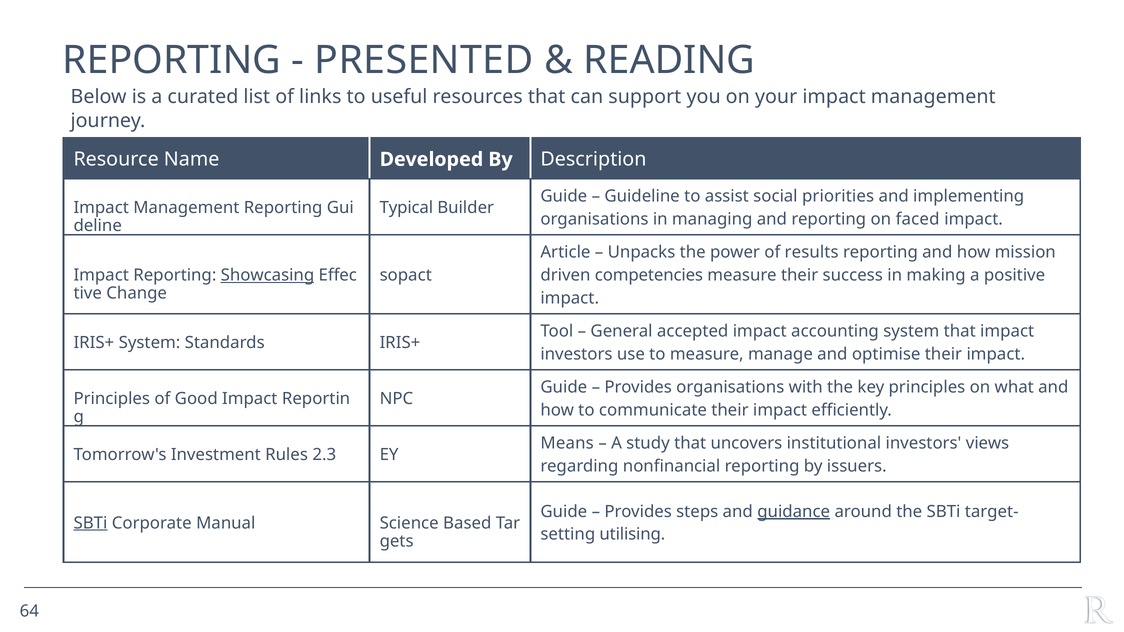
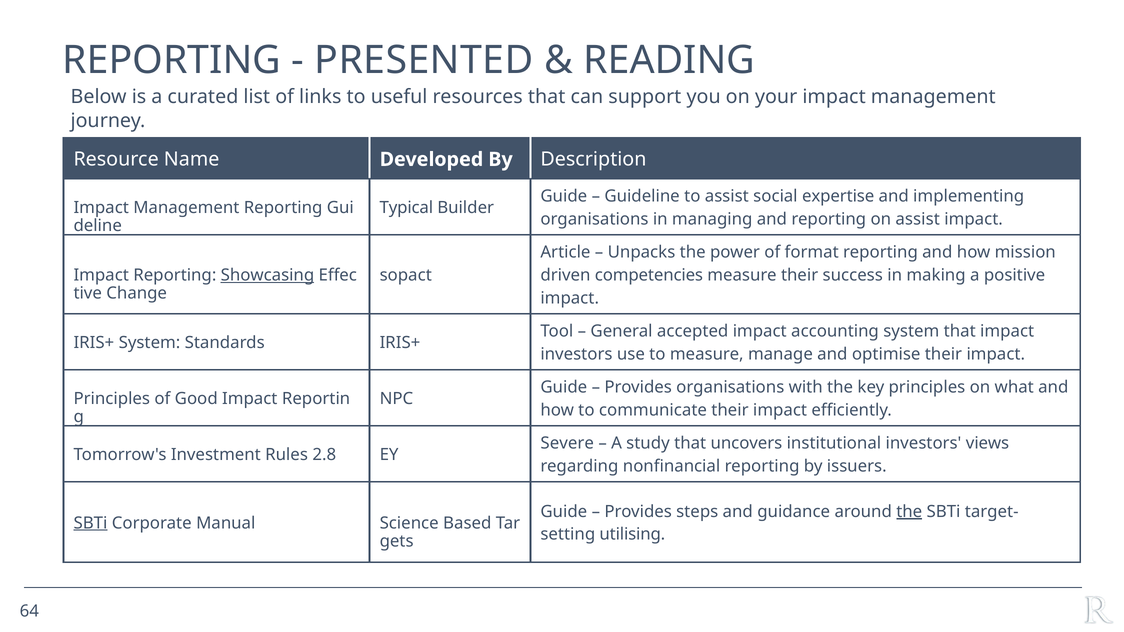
priorities: priorities -> expertise
on faced: faced -> assist
results: results -> format
Means: Means -> Severe
2.3: 2.3 -> 2.8
guidance underline: present -> none
the at (909, 512) underline: none -> present
